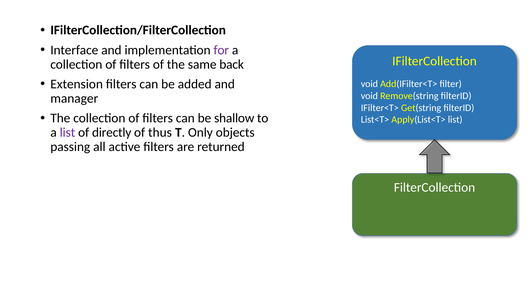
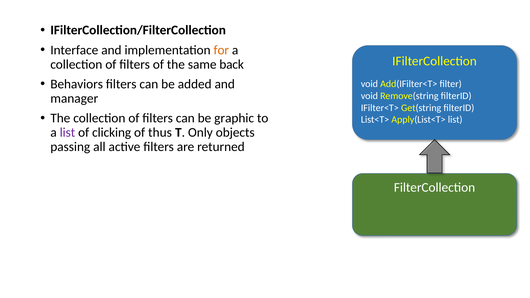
for colour: purple -> orange
Extension: Extension -> Behaviors
shallow: shallow -> graphic
directly: directly -> clicking
